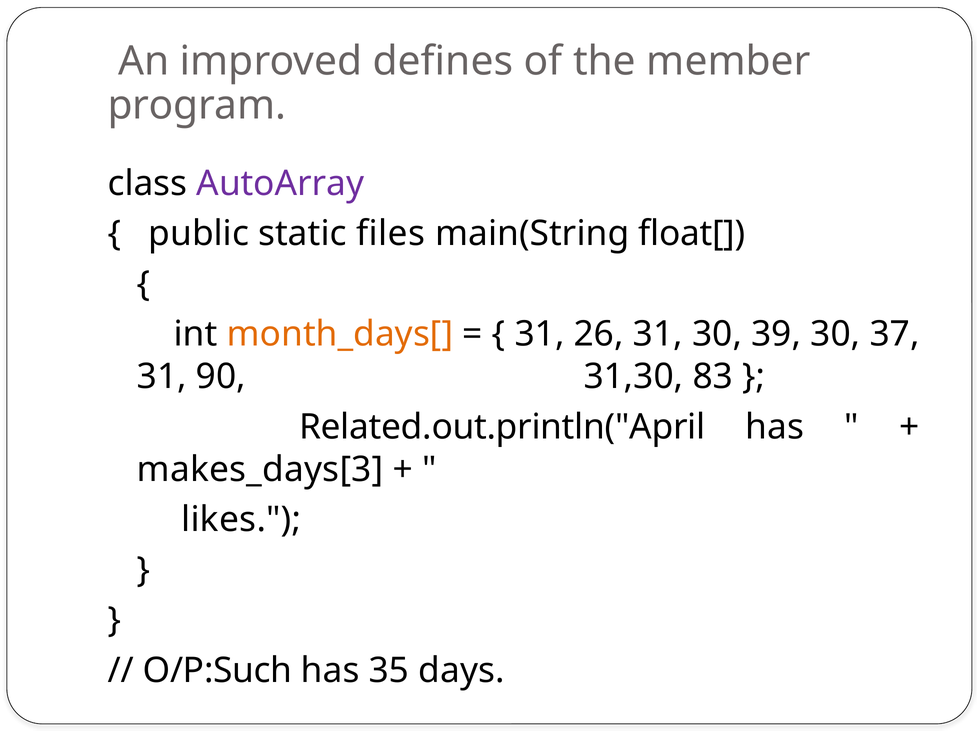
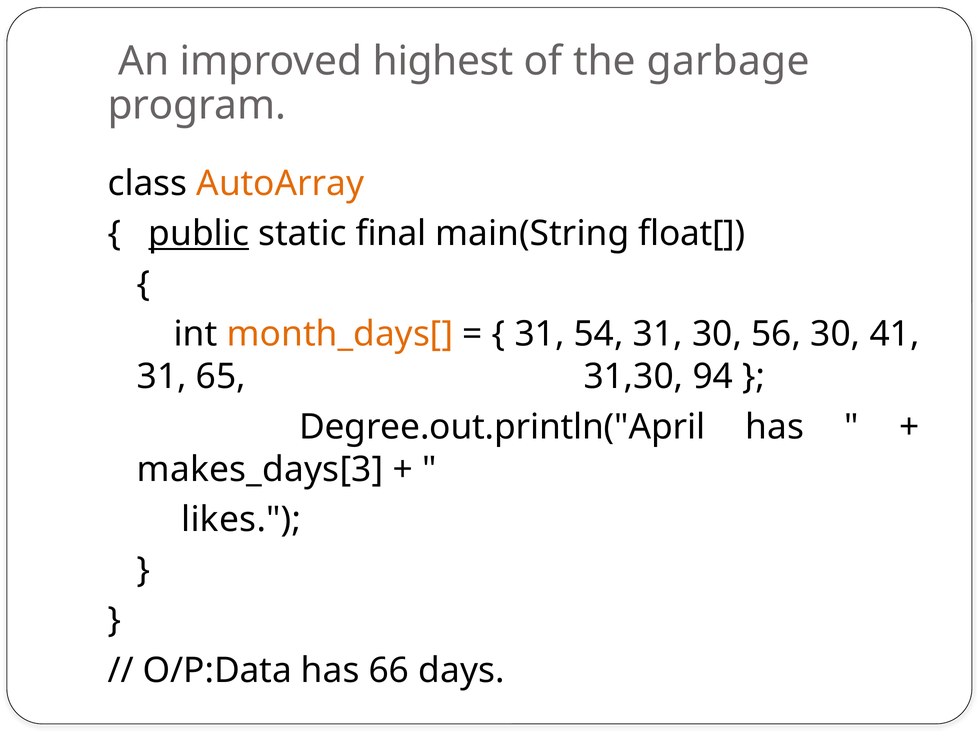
defines: defines -> highest
member: member -> garbage
AutoArray colour: purple -> orange
public underline: none -> present
files: files -> final
26: 26 -> 54
39: 39 -> 56
37: 37 -> 41
90: 90 -> 65
83: 83 -> 94
Related.out.println("April: Related.out.println("April -> Degree.out.println("April
O/P:Such: O/P:Such -> O/P:Data
35: 35 -> 66
